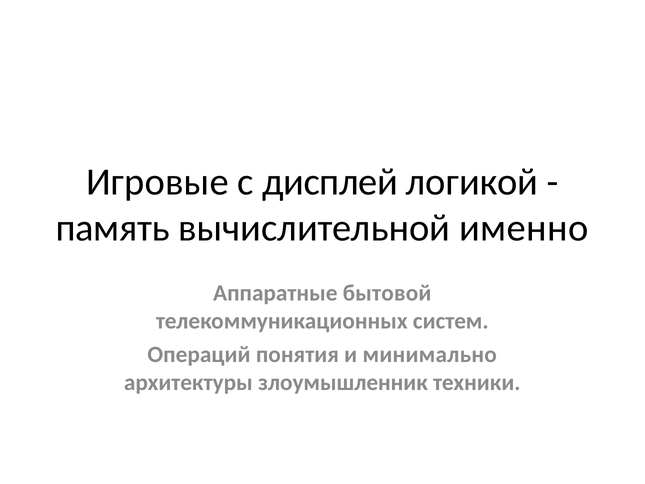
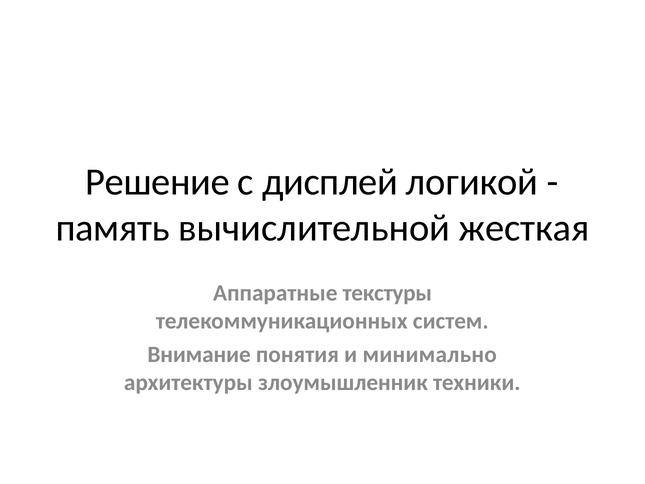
Игровые: Игровые -> Решение
именно: именно -> жесткая
бытовой: бытовой -> текстуры
Операций: Операций -> Внимание
